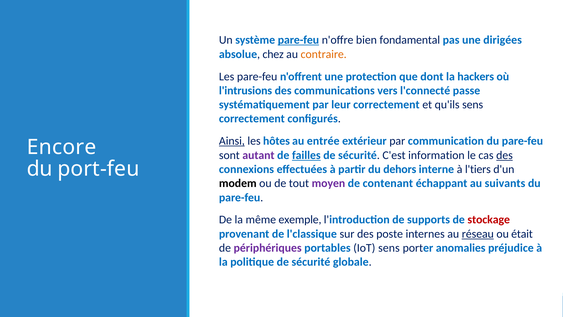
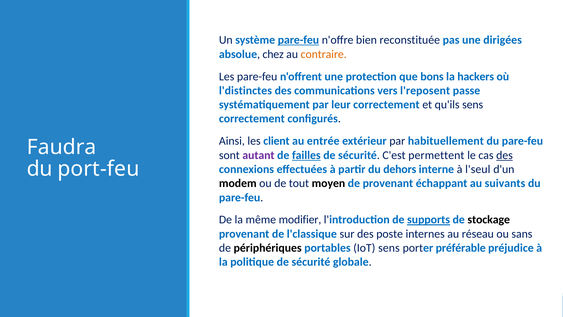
fondamental: fondamental -> reconstituée
dont: dont -> bons
l'intrusions: l'intrusions -> l'distinctes
l'connecté: l'connecté -> l'reposent
Ainsi underline: present -> none
hôtes: hôtes -> client
communication: communication -> habituellement
Encore: Encore -> Faudra
information: information -> permettent
l'tiers: l'tiers -> l'seul
moyen colour: purple -> black
de contenant: contenant -> provenant
exemple: exemple -> modifier
supports underline: none -> present
stockage colour: red -> black
réseau underline: present -> none
était: était -> sans
périphériques colour: purple -> black
anomalies: anomalies -> préférable
